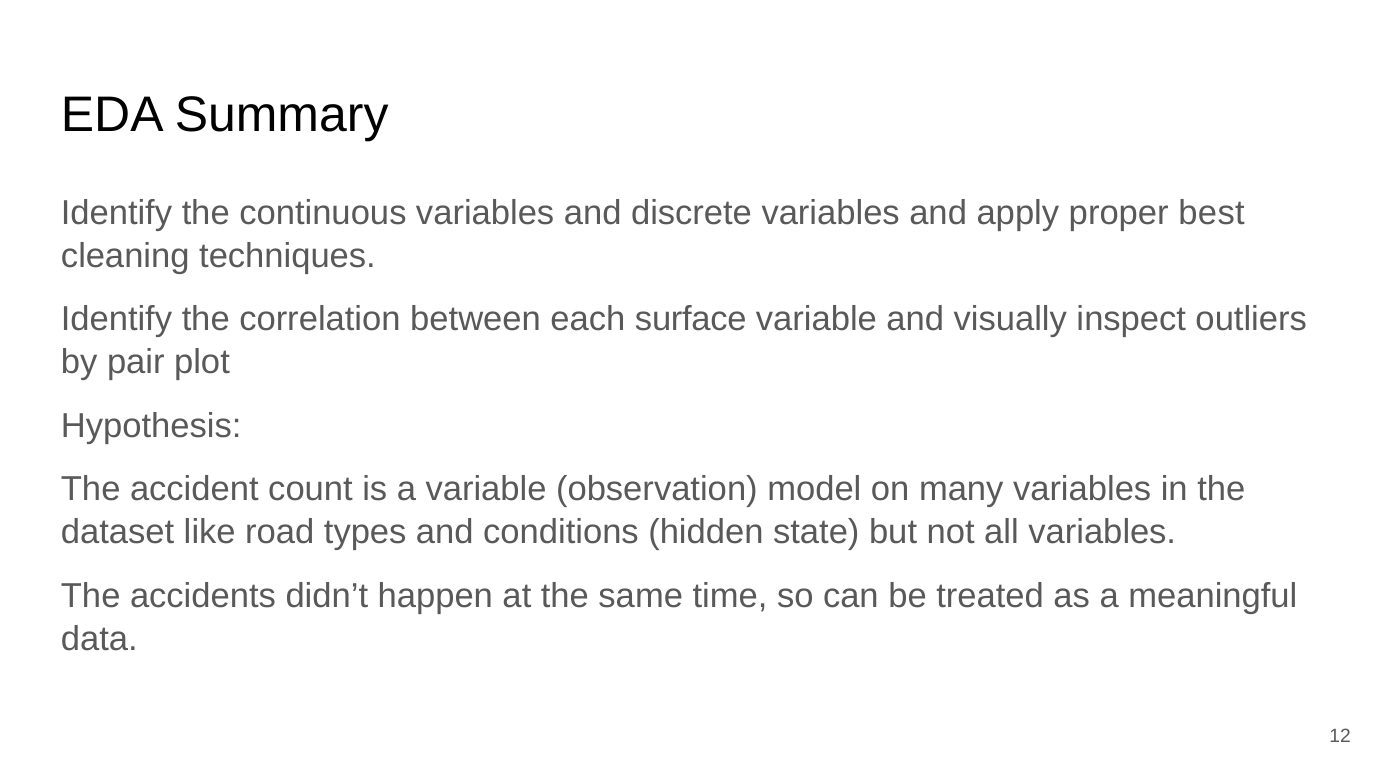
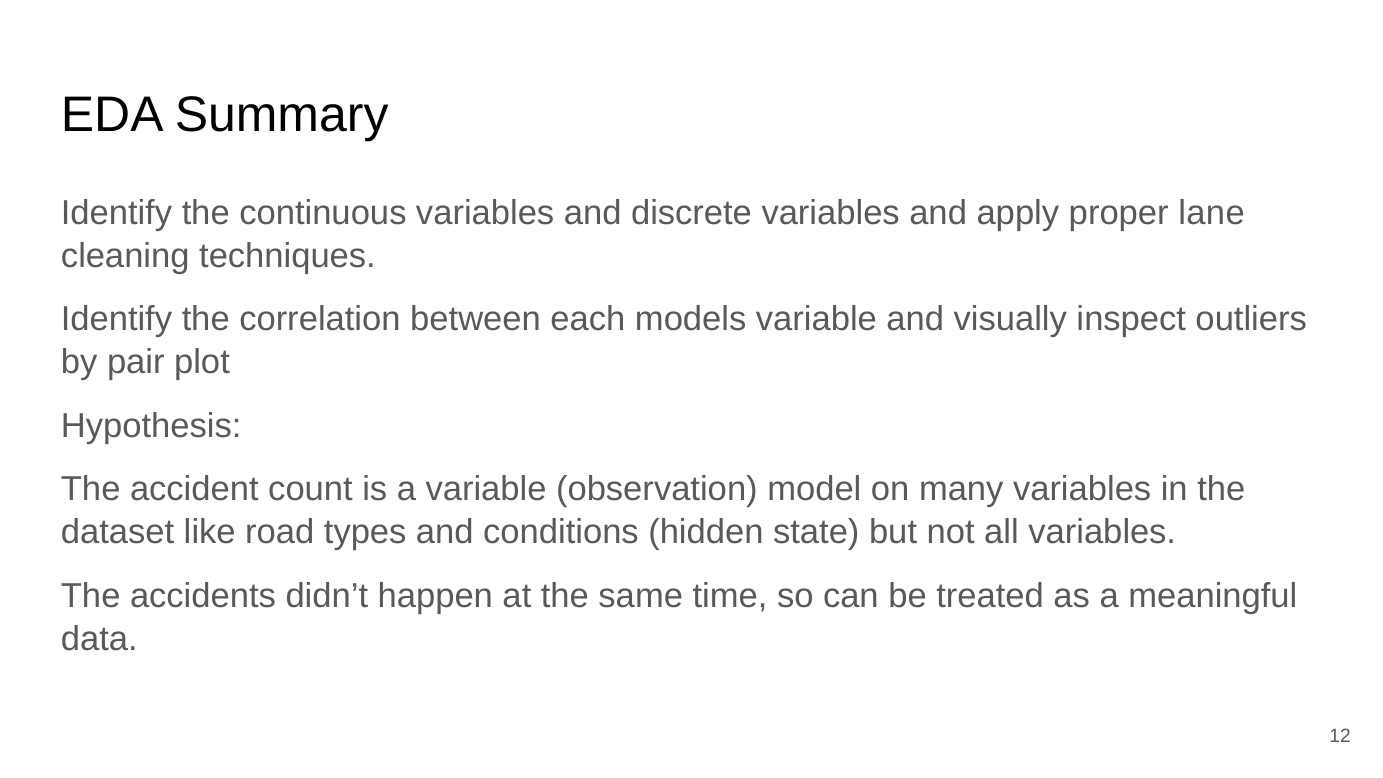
best: best -> lane
surface: surface -> models
